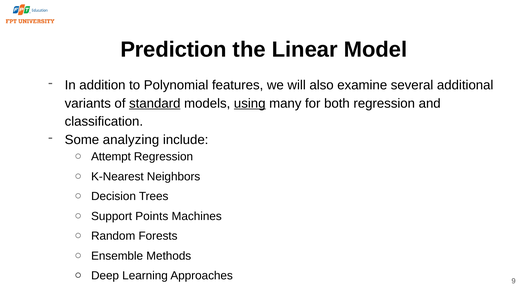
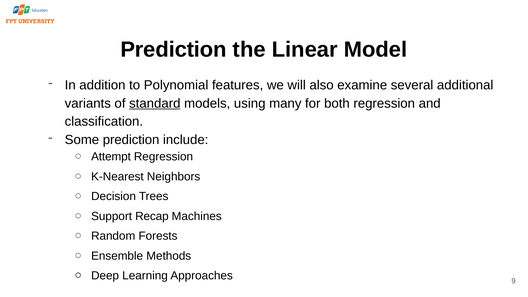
using underline: present -> none
Some analyzing: analyzing -> prediction
Points: Points -> Recap
